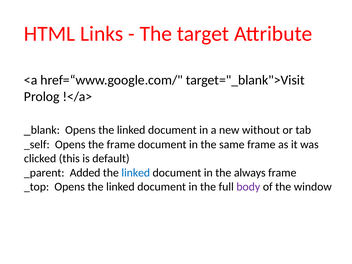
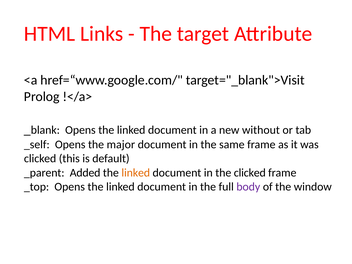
the frame: frame -> major
linked at (136, 173) colour: blue -> orange
the always: always -> clicked
